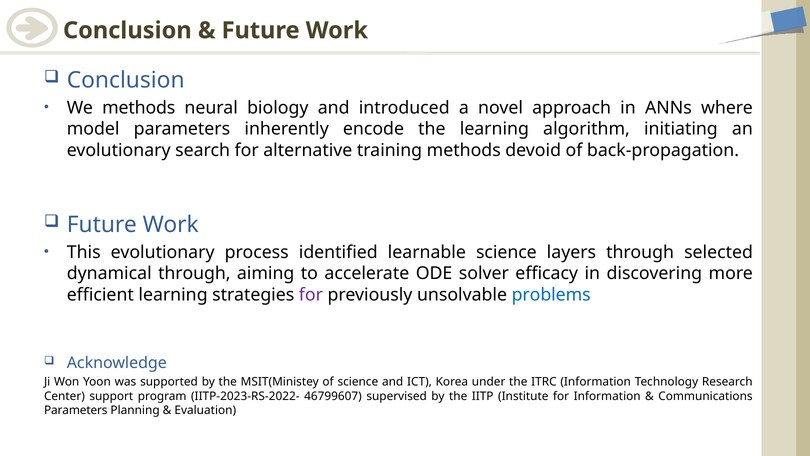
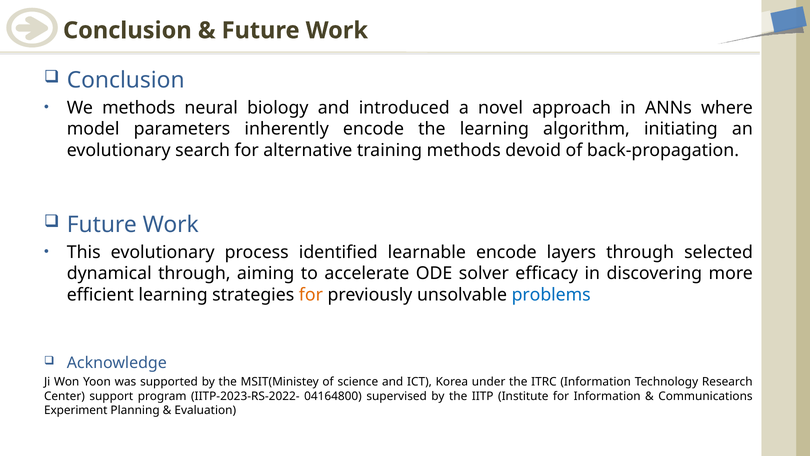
learnable science: science -> encode
for at (311, 295) colour: purple -> orange
46799607: 46799607 -> 04164800
Parameters at (76, 410): Parameters -> Experiment
